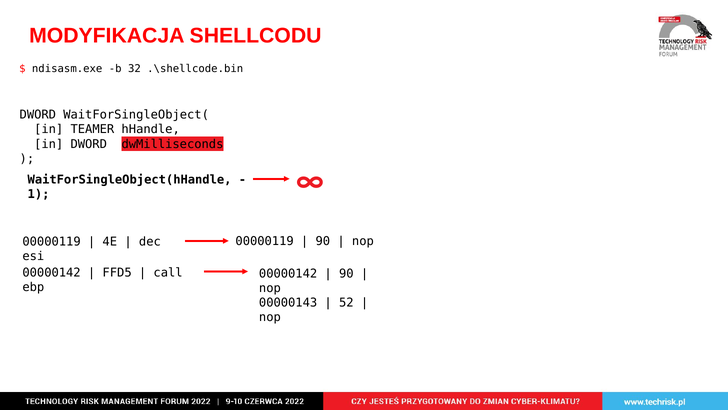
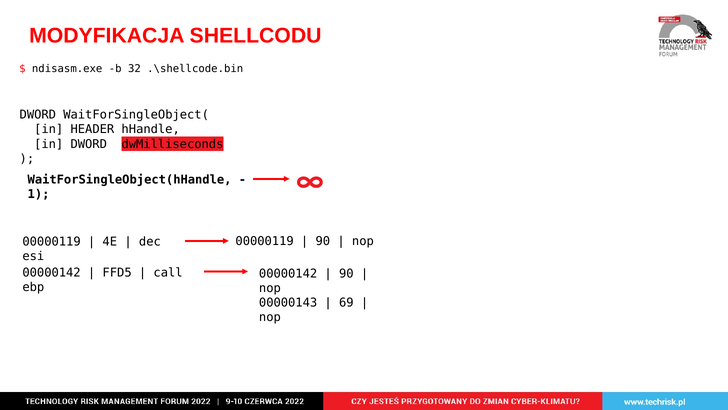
TEAMER: TEAMER -> HEADER
52: 52 -> 69
